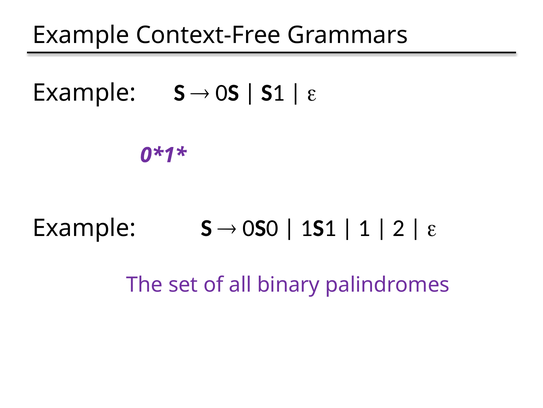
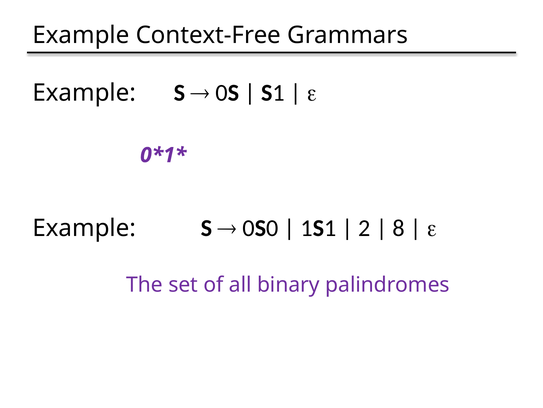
1: 1 -> 2
2: 2 -> 8
